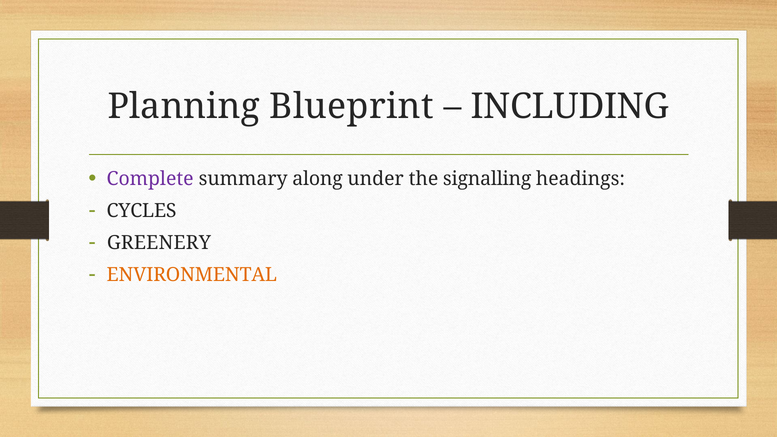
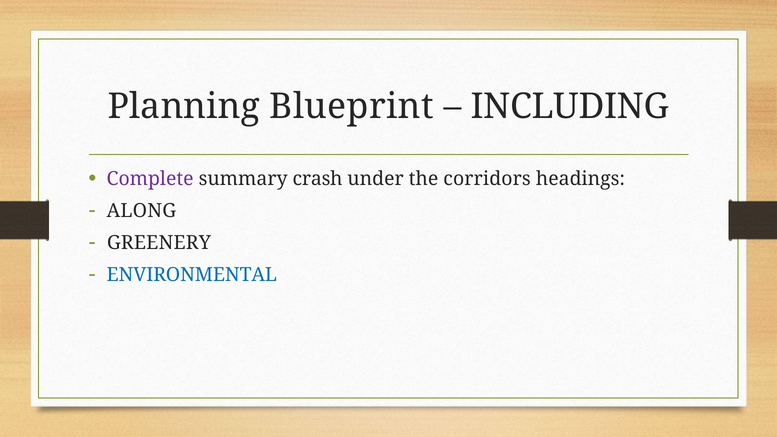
along: along -> crash
signalling: signalling -> corridors
CYCLES: CYCLES -> ALONG
ENVIRONMENTAL colour: orange -> blue
